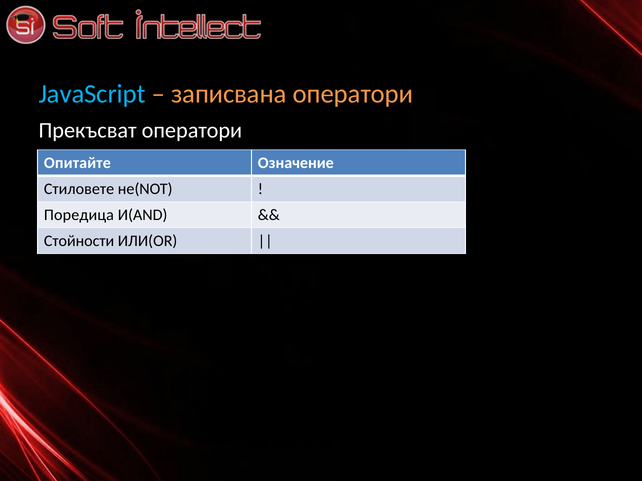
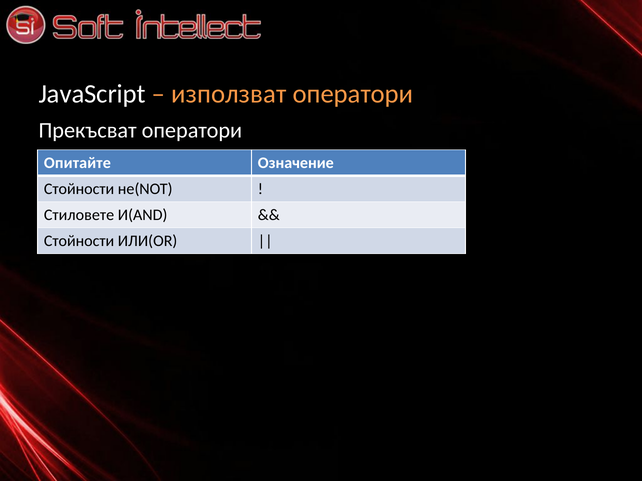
JavaScript colour: light blue -> white
записвана: записвана -> използват
Стиловете at (79, 189): Стиловете -> Стойности
Поредица: Поредица -> Стиловете
